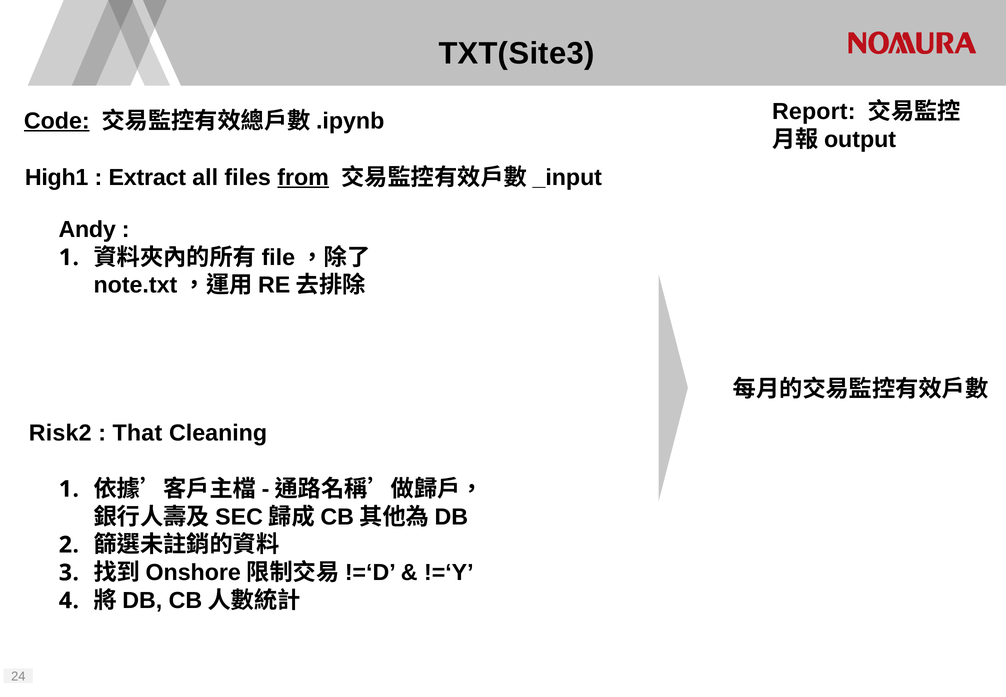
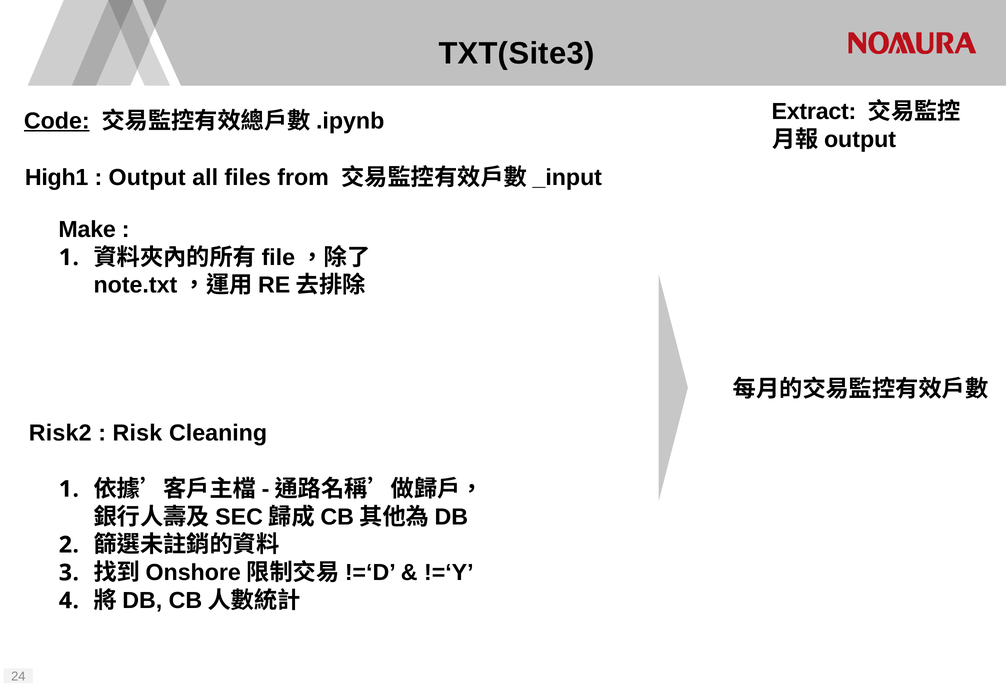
Report: Report -> Extract
Extract: Extract -> Output
from underline: present -> none
Andy: Andy -> Make
That: That -> Risk
